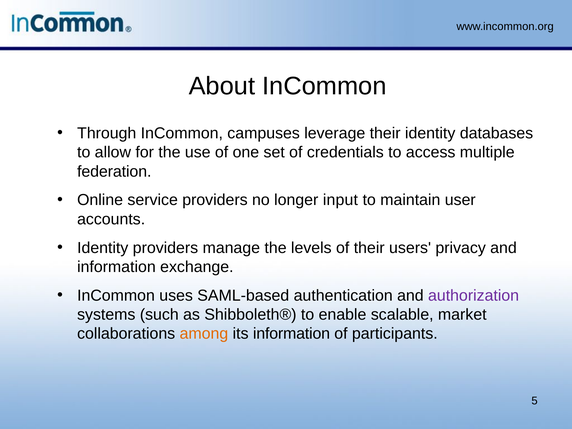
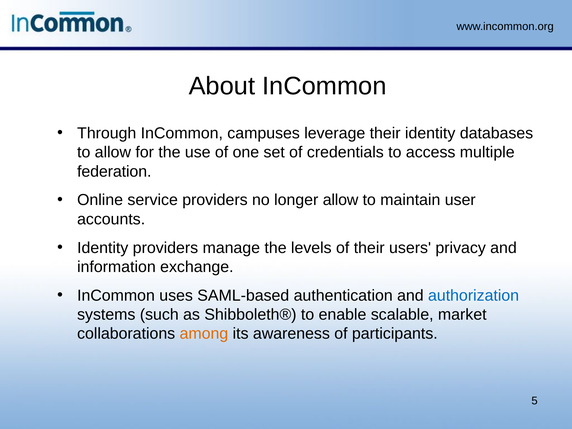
longer input: input -> allow
authorization colour: purple -> blue
its information: information -> awareness
